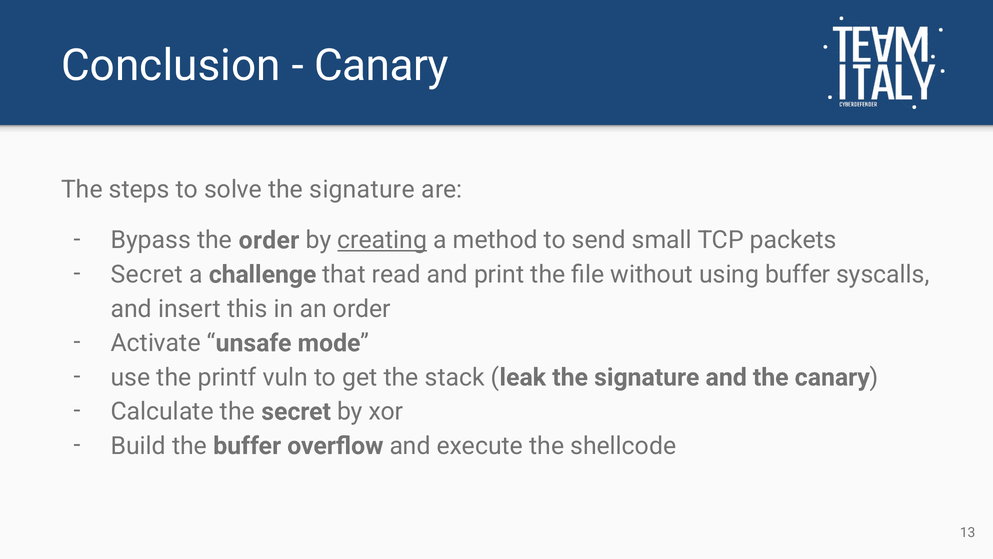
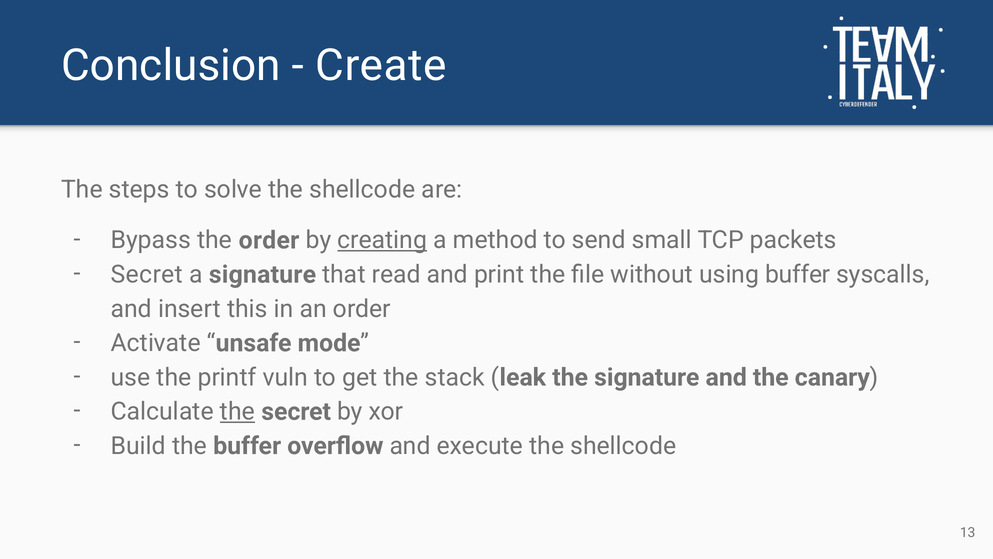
Canary at (381, 66): Canary -> Create
solve the signature: signature -> shellcode
a challenge: challenge -> signature
the at (237, 411) underline: none -> present
